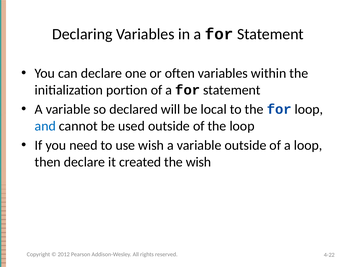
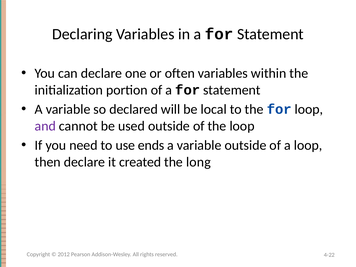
and colour: blue -> purple
use wish: wish -> ends
the wish: wish -> long
